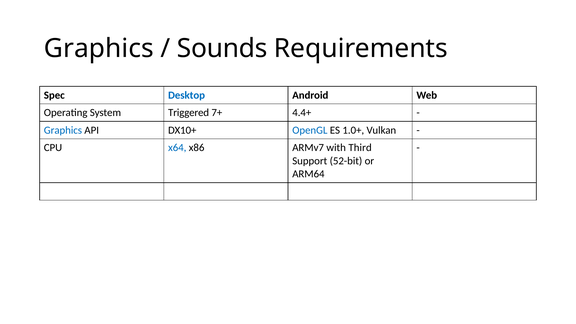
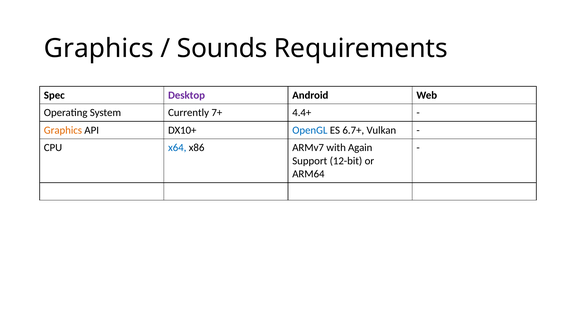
Desktop colour: blue -> purple
Triggered: Triggered -> Currently
Graphics at (63, 130) colour: blue -> orange
1.0+: 1.0+ -> 6.7+
Third: Third -> Again
52-bit: 52-bit -> 12-bit
